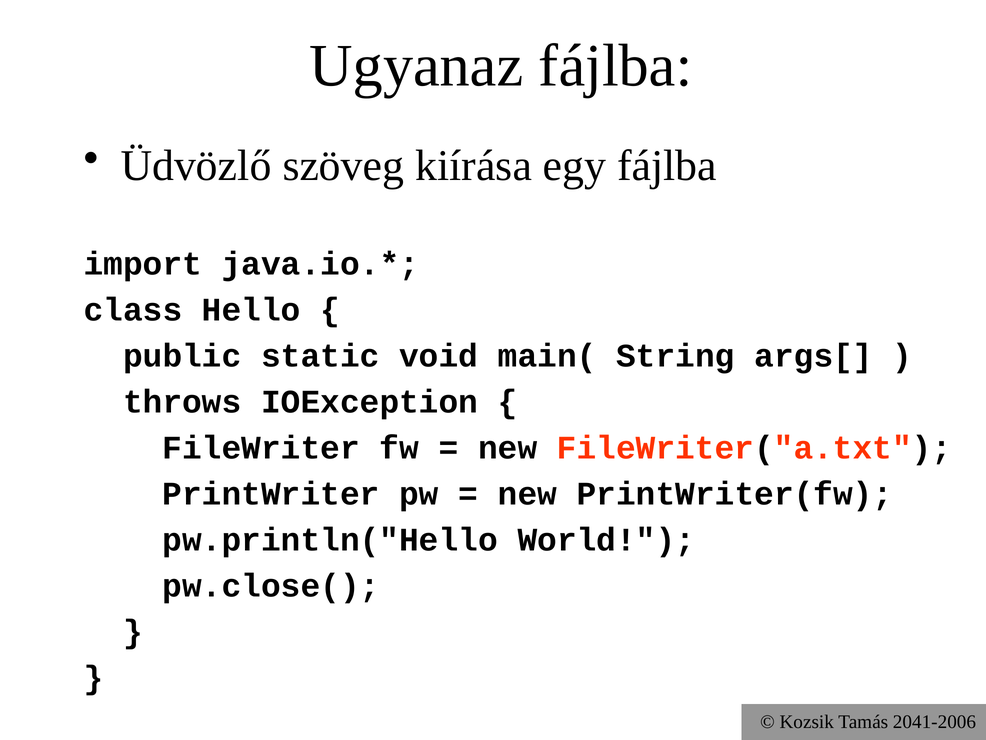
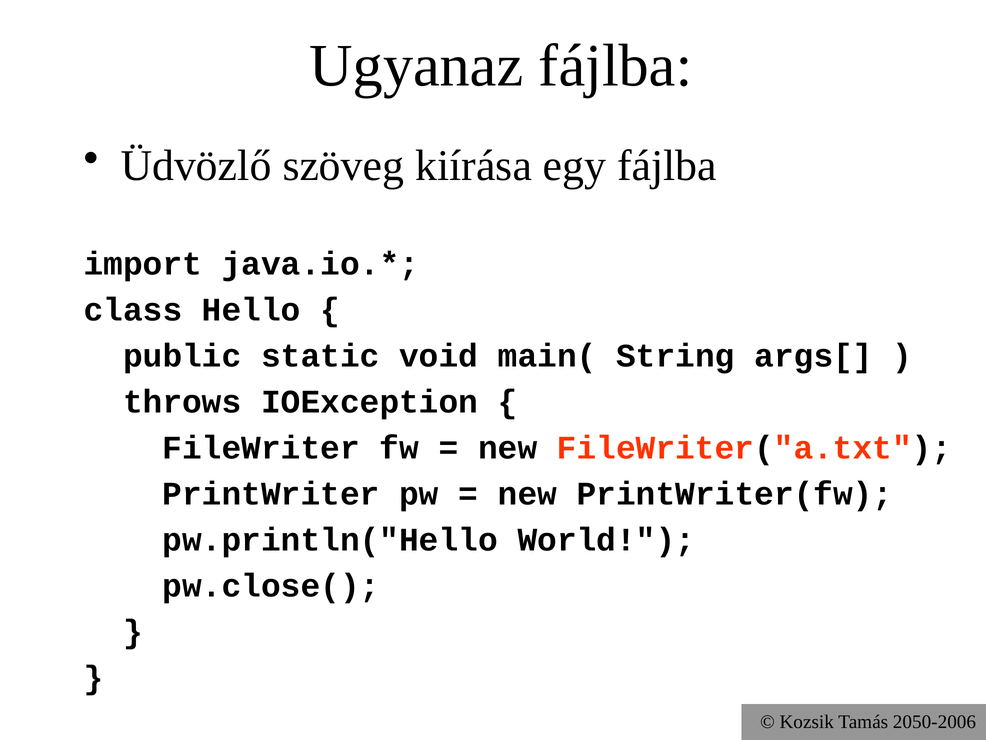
2041-2006: 2041-2006 -> 2050-2006
